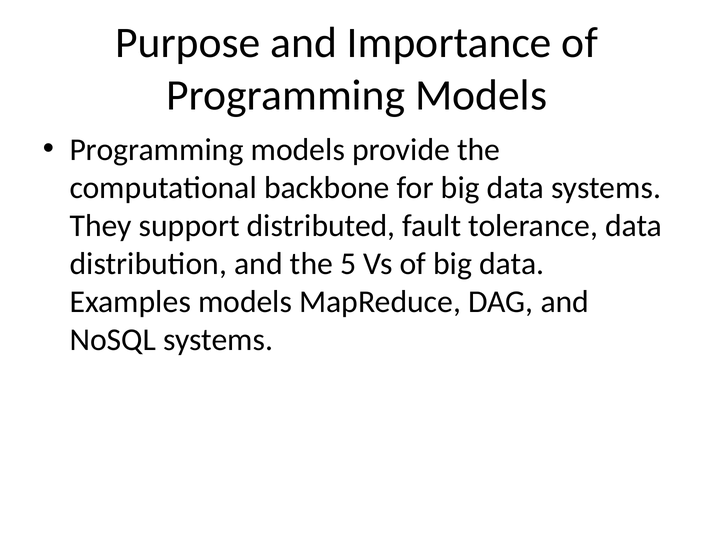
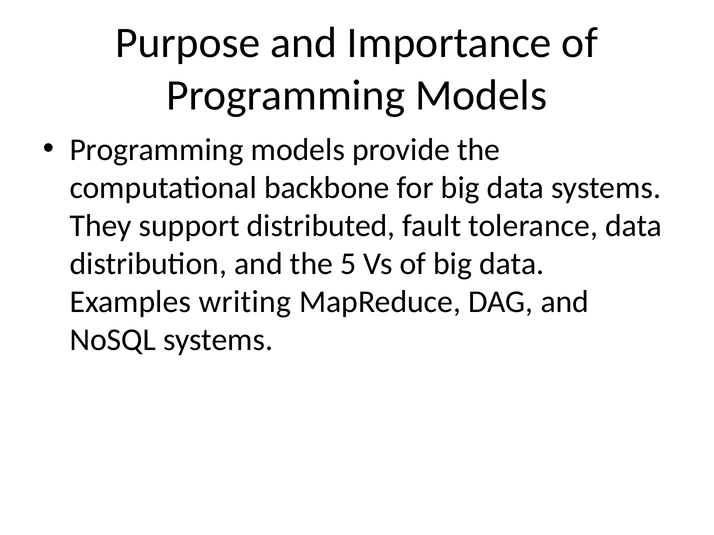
Examples models: models -> writing
